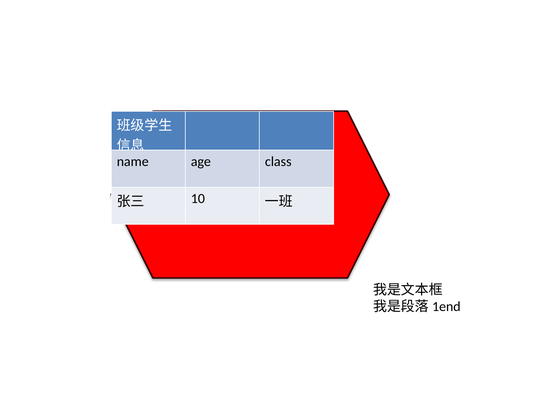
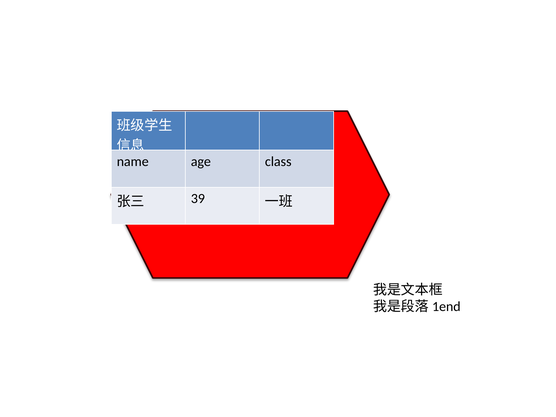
10: 10 -> 39
